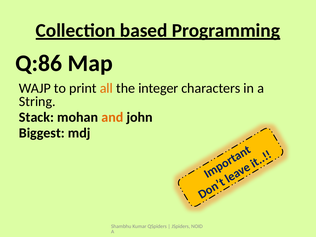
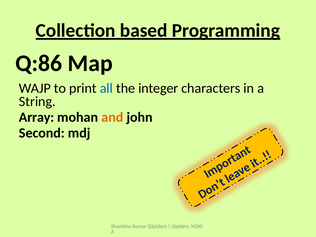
all colour: orange -> blue
Stack: Stack -> Array
Biggest: Biggest -> Second
